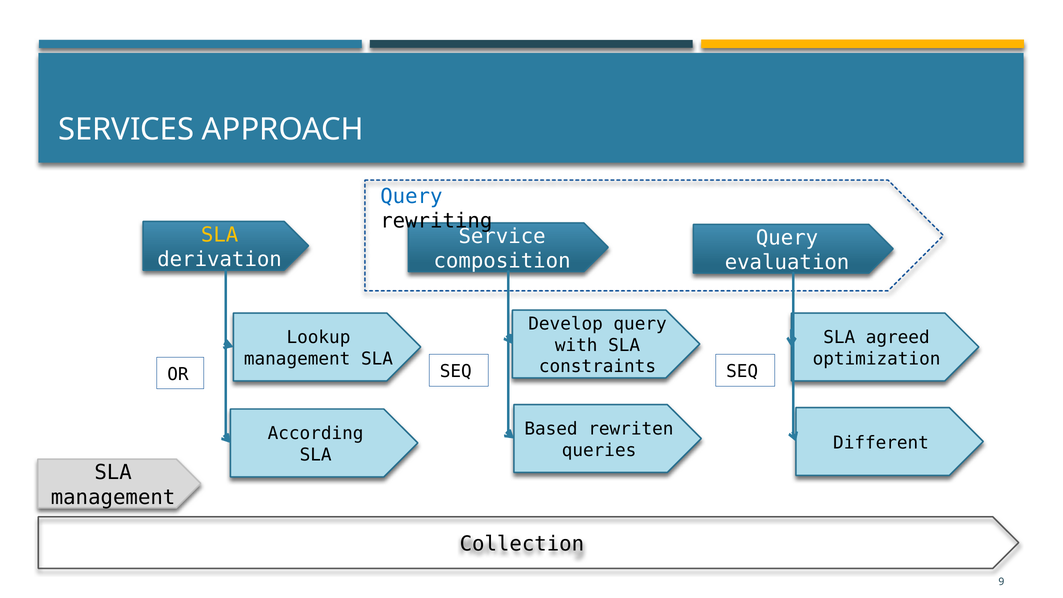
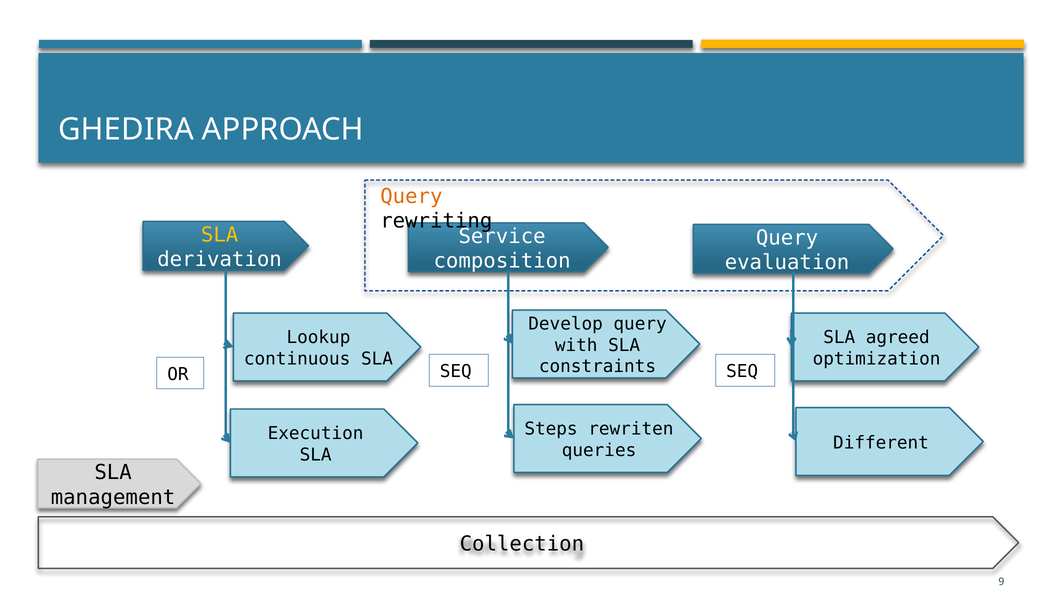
SERVICES: SERVICES -> GHEDIRA
Query at (411, 196) colour: blue -> orange
management at (297, 359): management -> continuous
Based: Based -> Steps
According: According -> Execution
